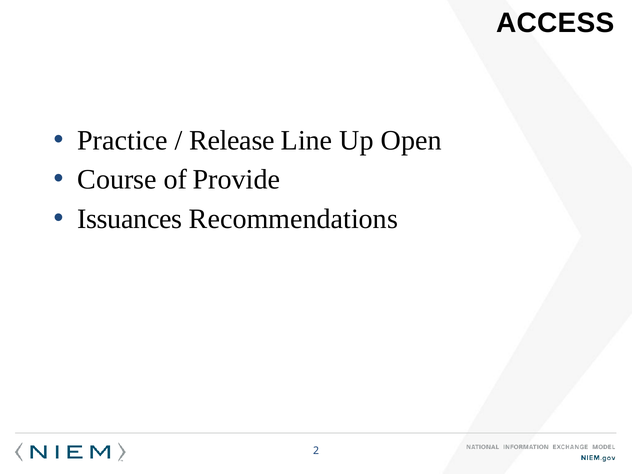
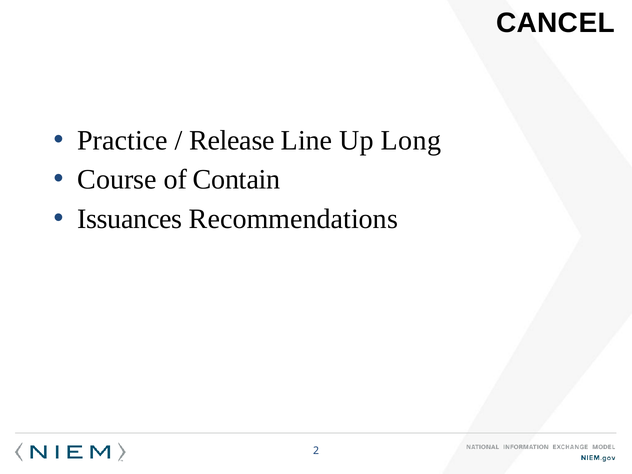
ACCESS: ACCESS -> CANCEL
Open: Open -> Long
Provide: Provide -> Contain
